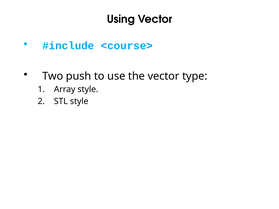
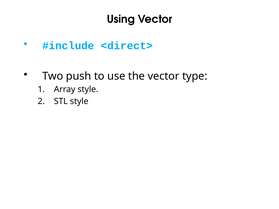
<course>: <course> -> <direct>
